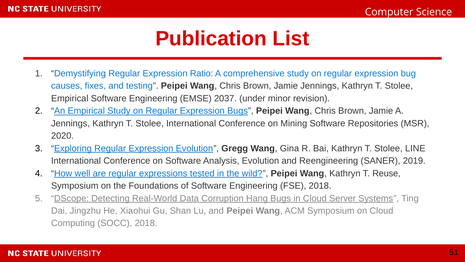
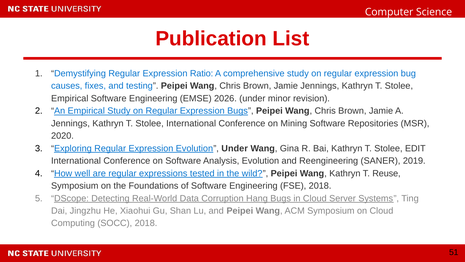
2037: 2037 -> 2026
Evolution Gregg: Gregg -> Under
LINE: LINE -> EDIT
